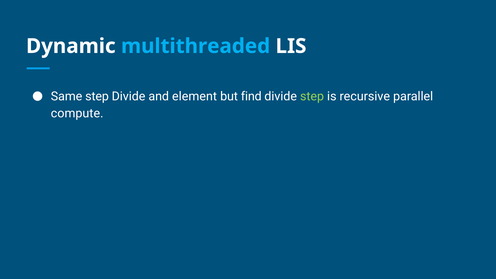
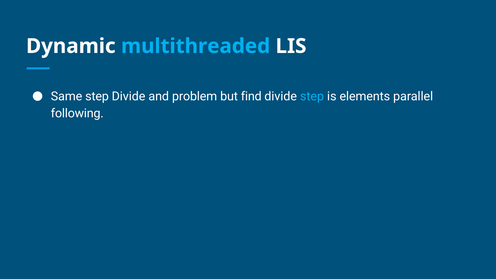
element: element -> problem
step at (312, 96) colour: light green -> light blue
recursive: recursive -> elements
compute: compute -> following
